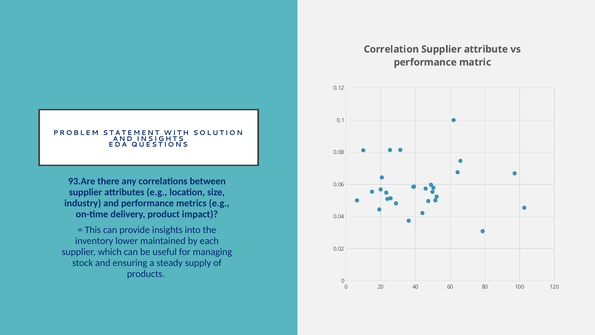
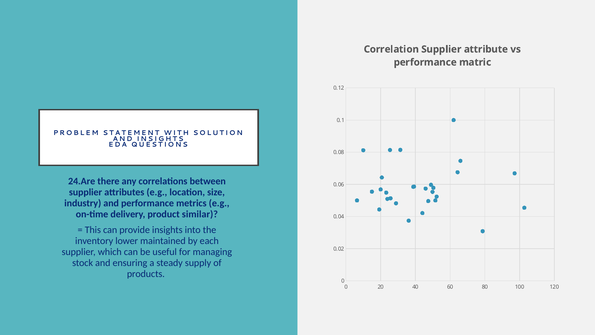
93.Are: 93.Are -> 24.Are
impact: impact -> similar
